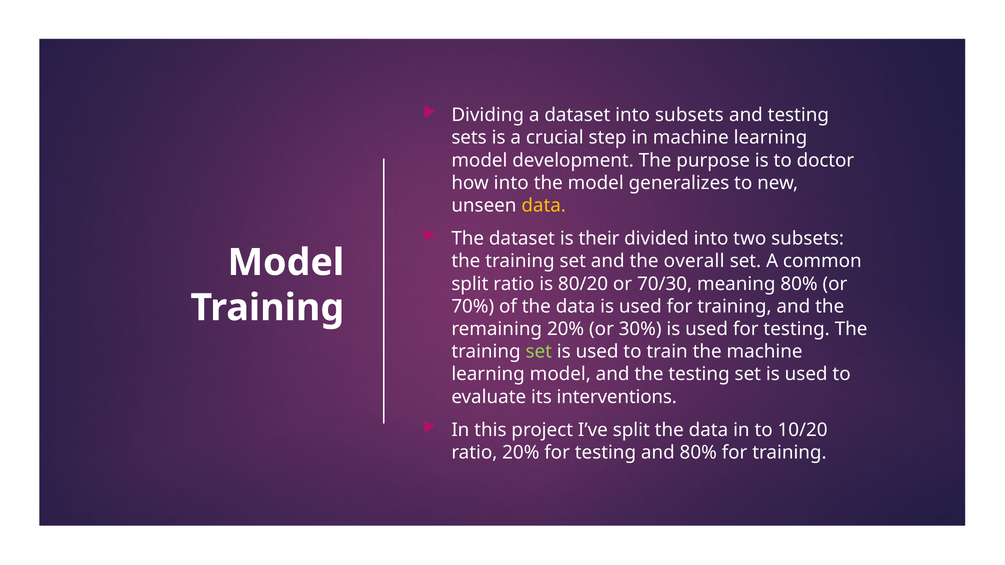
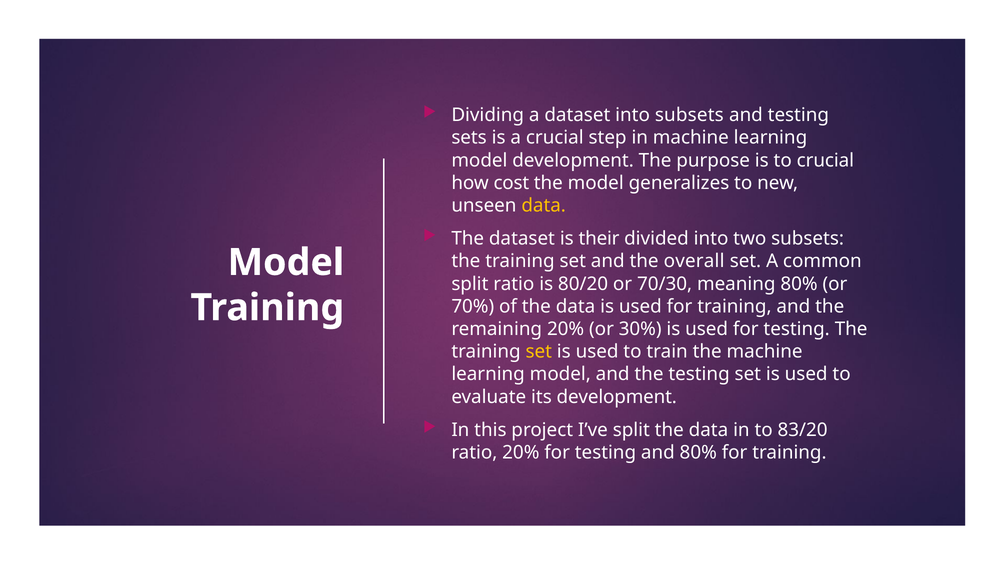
to doctor: doctor -> crucial
how into: into -> cost
set at (539, 352) colour: light green -> yellow
its interventions: interventions -> development
10/20: 10/20 -> 83/20
